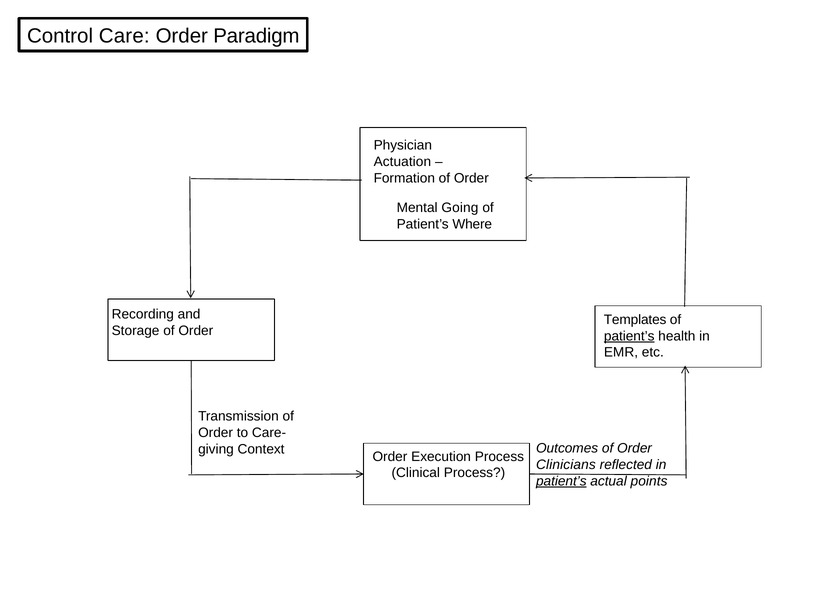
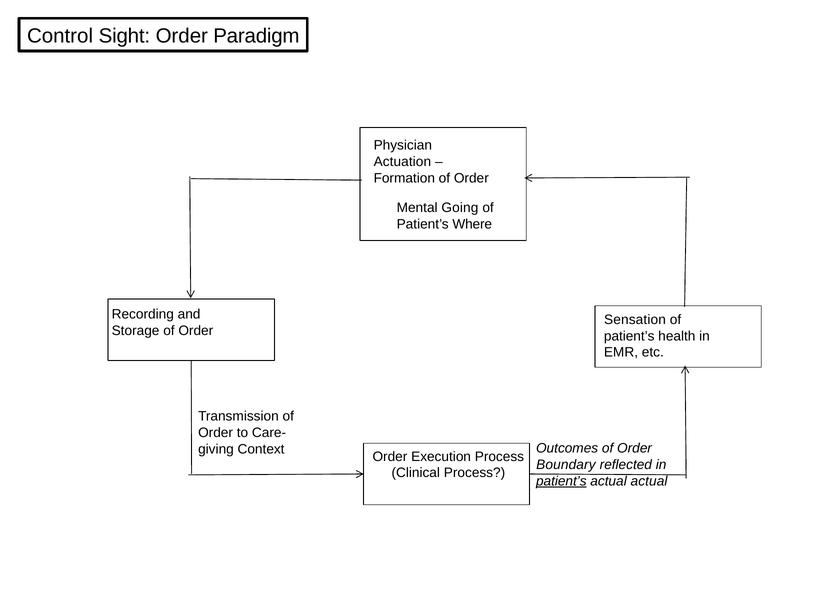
Care: Care -> Sight
Templates: Templates -> Sensation
patient’s at (629, 336) underline: present -> none
Clinicians: Clinicians -> Boundary
actual points: points -> actual
